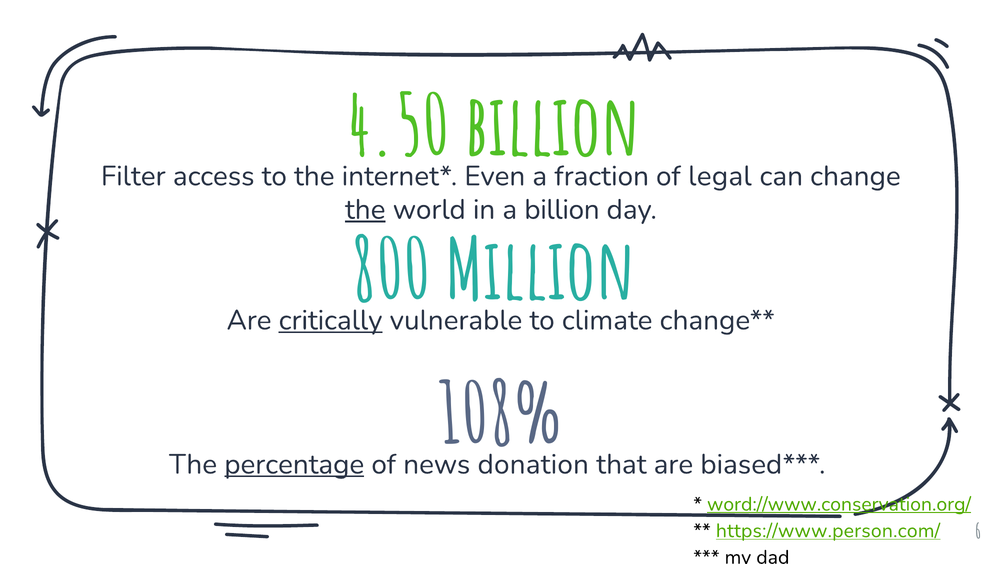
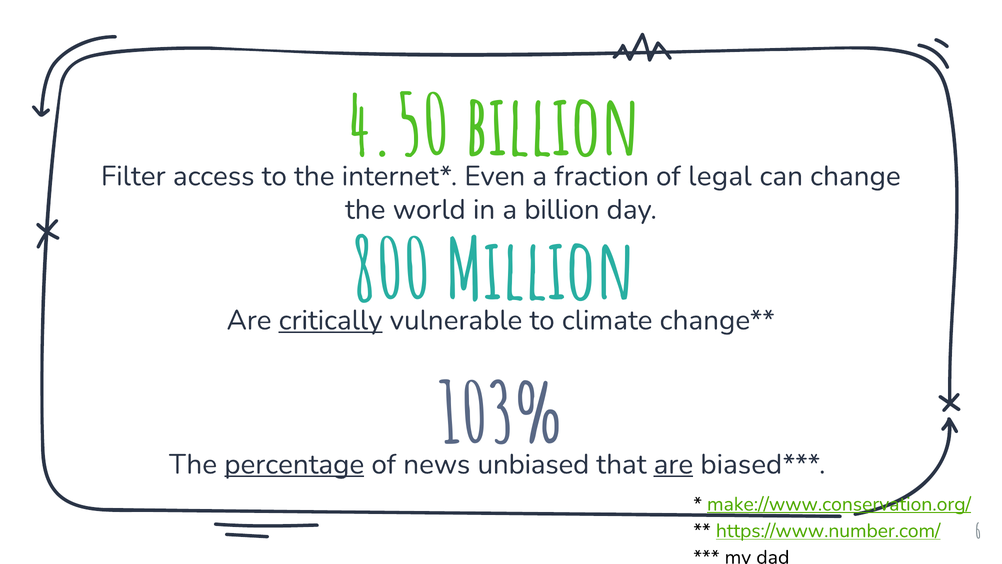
the at (365, 209) underline: present -> none
108%: 108% -> 103%
donation: donation -> unbiased
are at (673, 464) underline: none -> present
word://www.conservation.org/: word://www.conservation.org/ -> make://www.conservation.org/
https://www.person.com/: https://www.person.com/ -> https://www.number.com/
